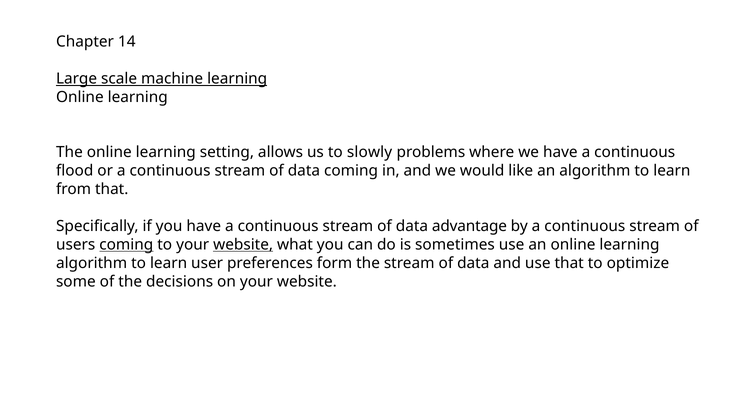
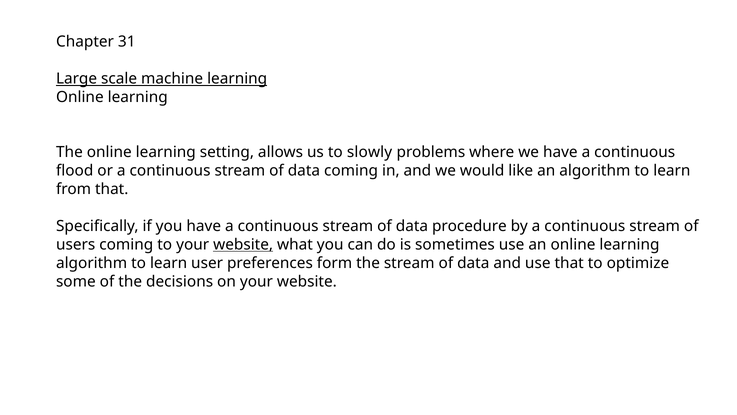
14: 14 -> 31
advantage: advantage -> procedure
coming at (126, 244) underline: present -> none
